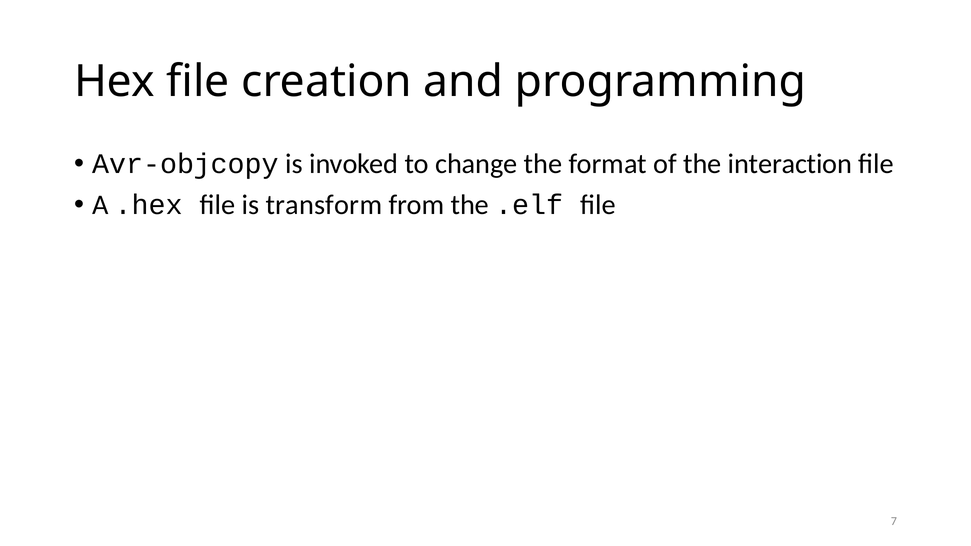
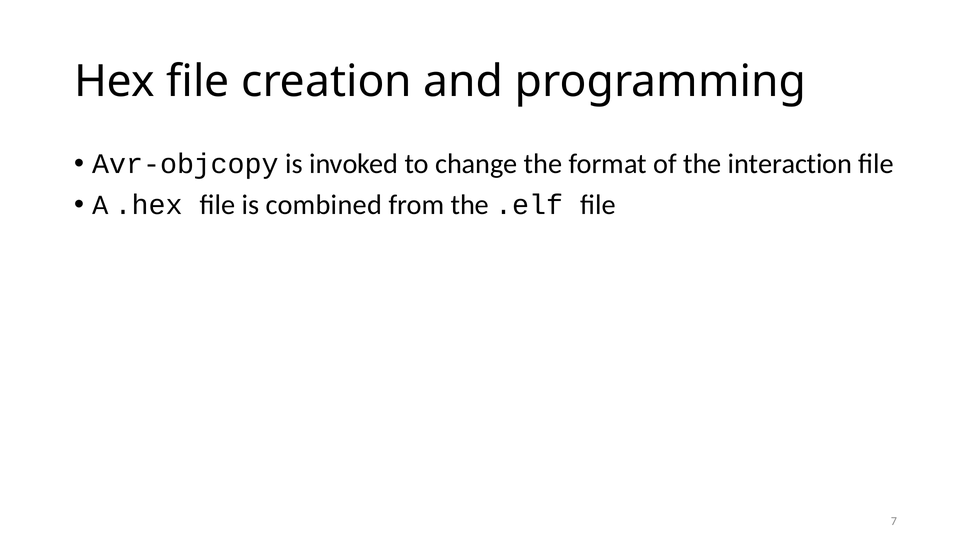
transform: transform -> combined
